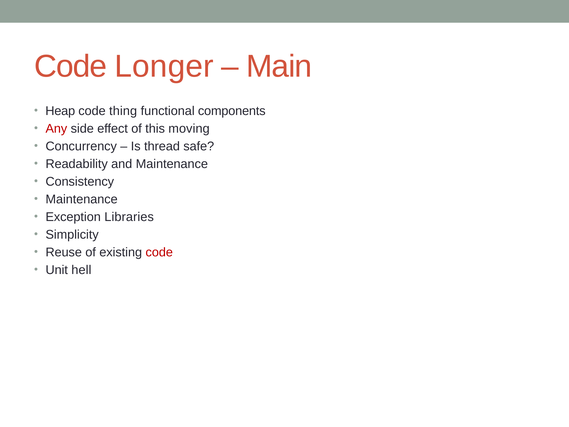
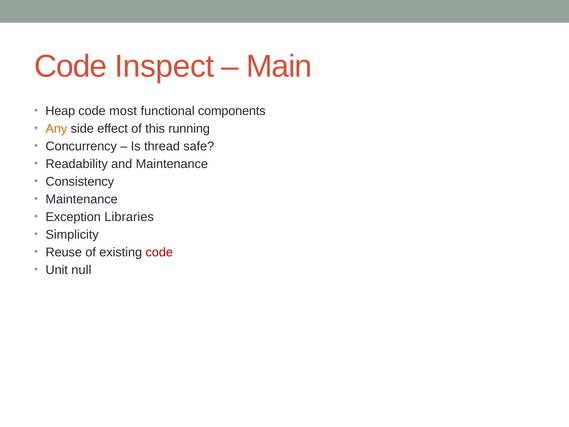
Longer: Longer -> Inspect
thing: thing -> most
Any colour: red -> orange
moving: moving -> running
hell: hell -> null
